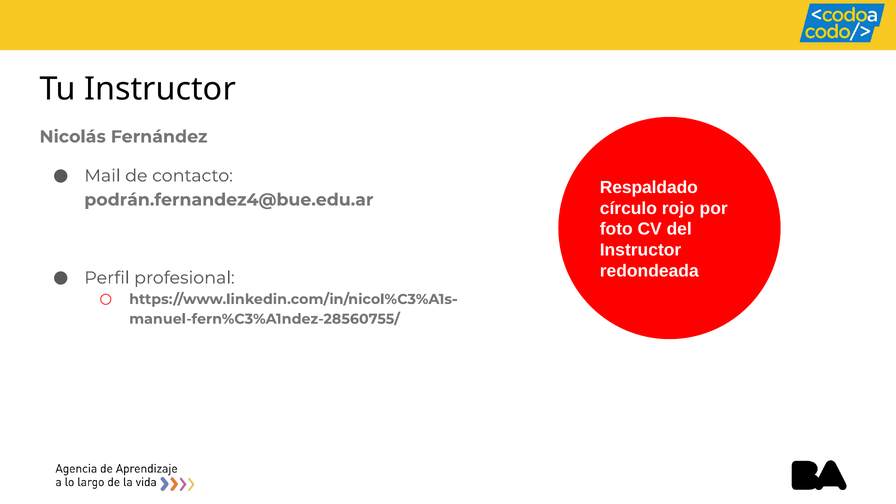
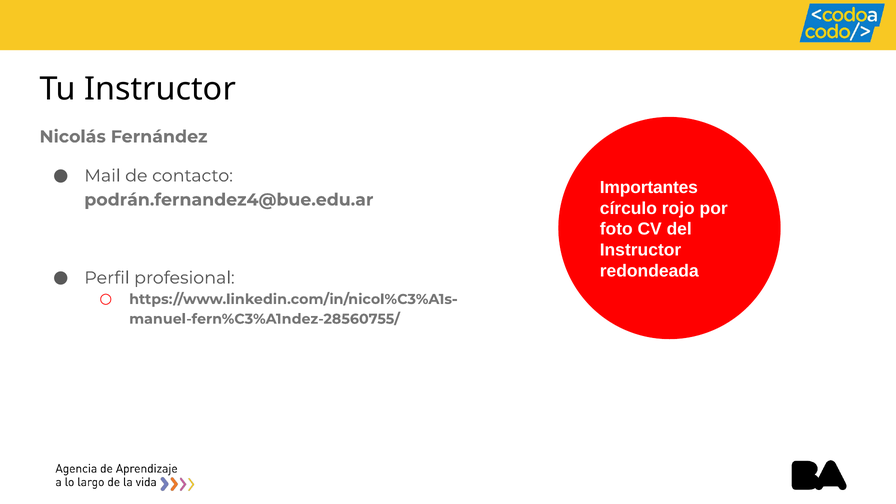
Respaldado: Respaldado -> Importantes
